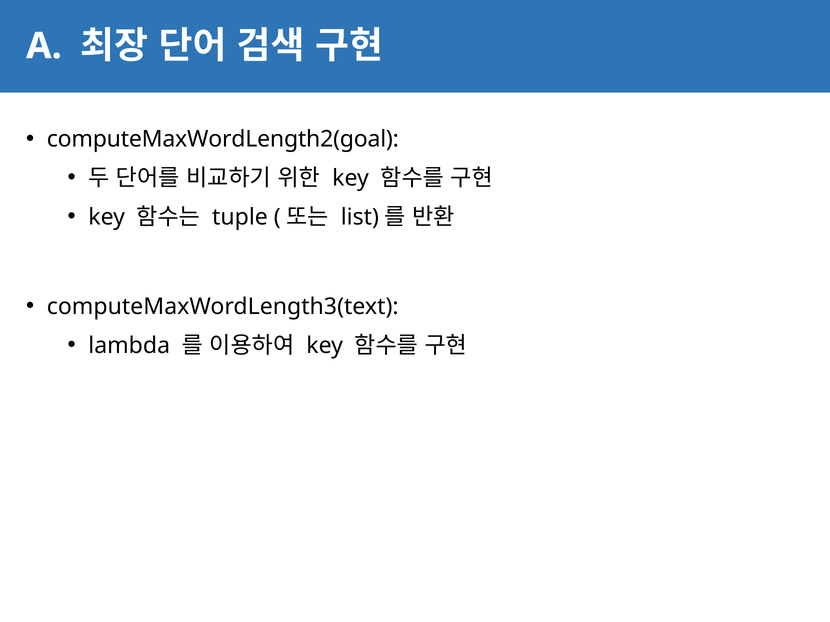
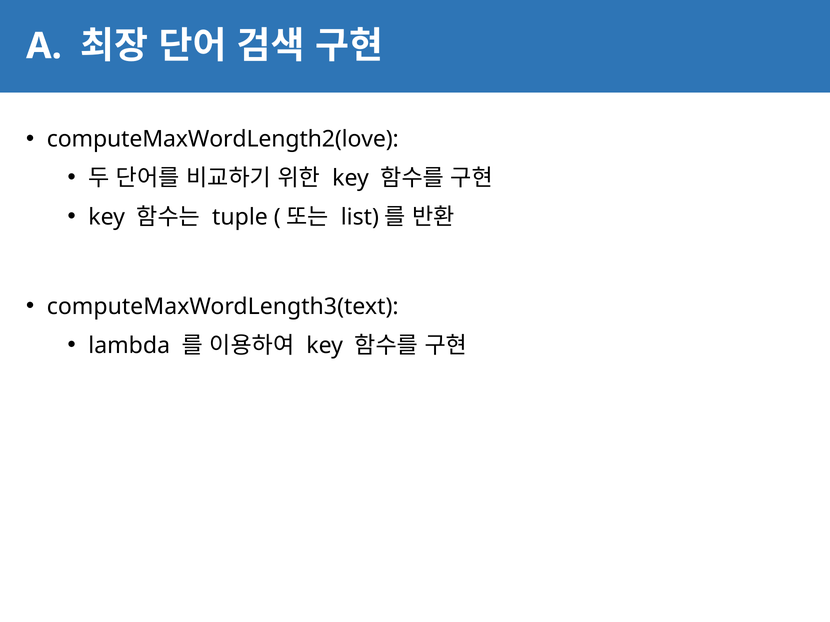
computeMaxWordLength2(goal: computeMaxWordLength2(goal -> computeMaxWordLength2(love
